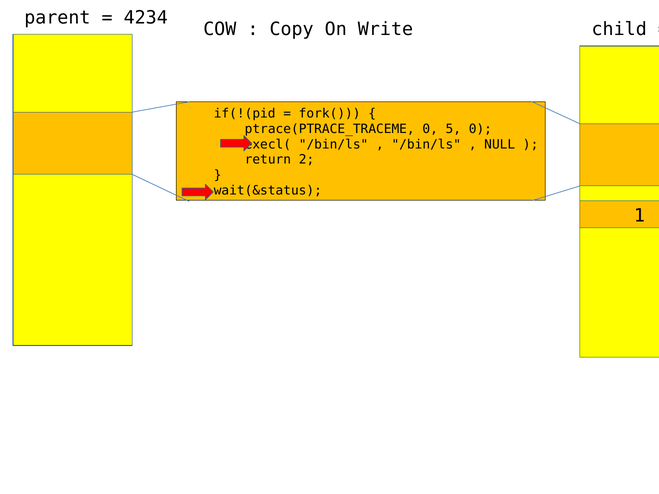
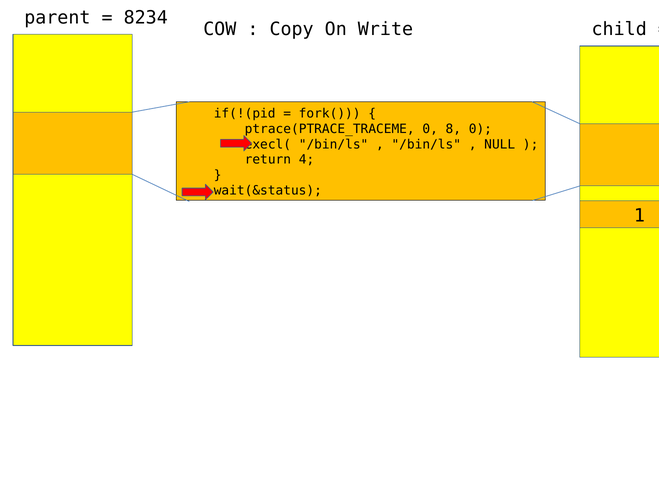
4234: 4234 -> 8234
5: 5 -> 8
2: 2 -> 4
